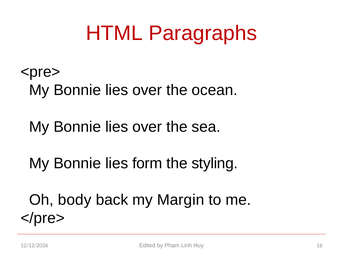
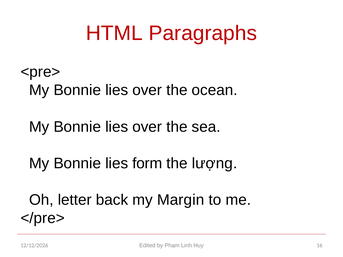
styling: styling -> lượng
body: body -> letter
